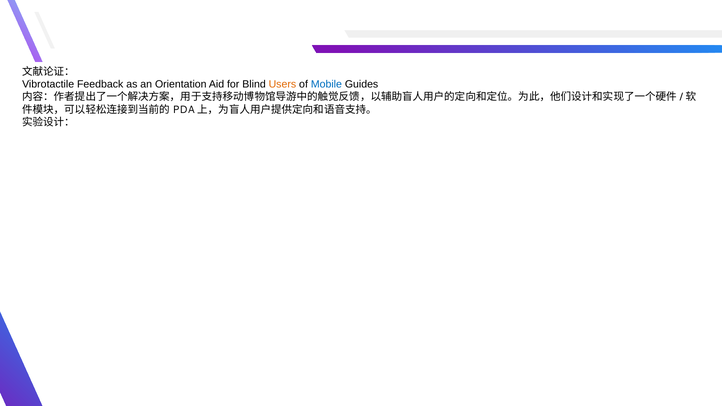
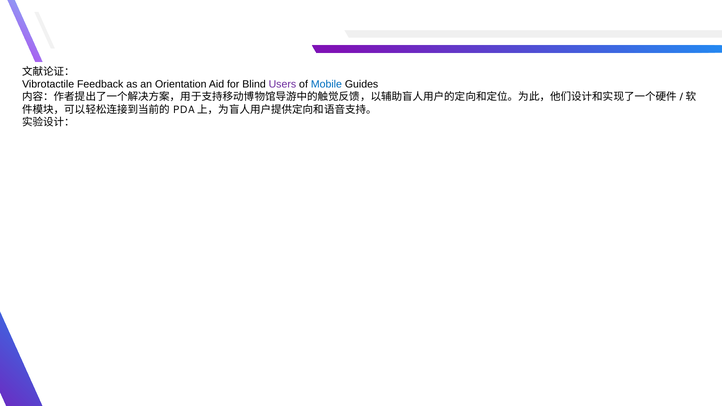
Users colour: orange -> purple
